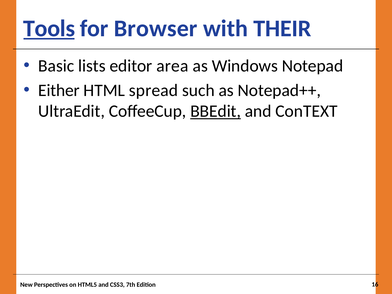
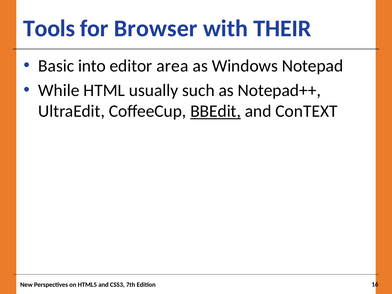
Tools underline: present -> none
lists: lists -> into
Either: Either -> While
spread: spread -> usually
